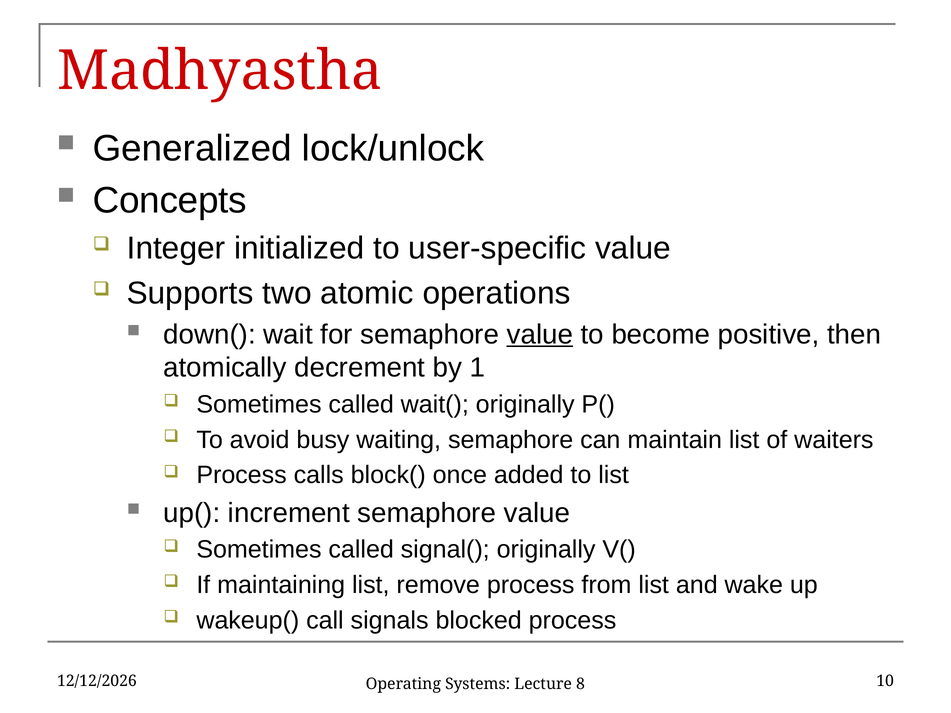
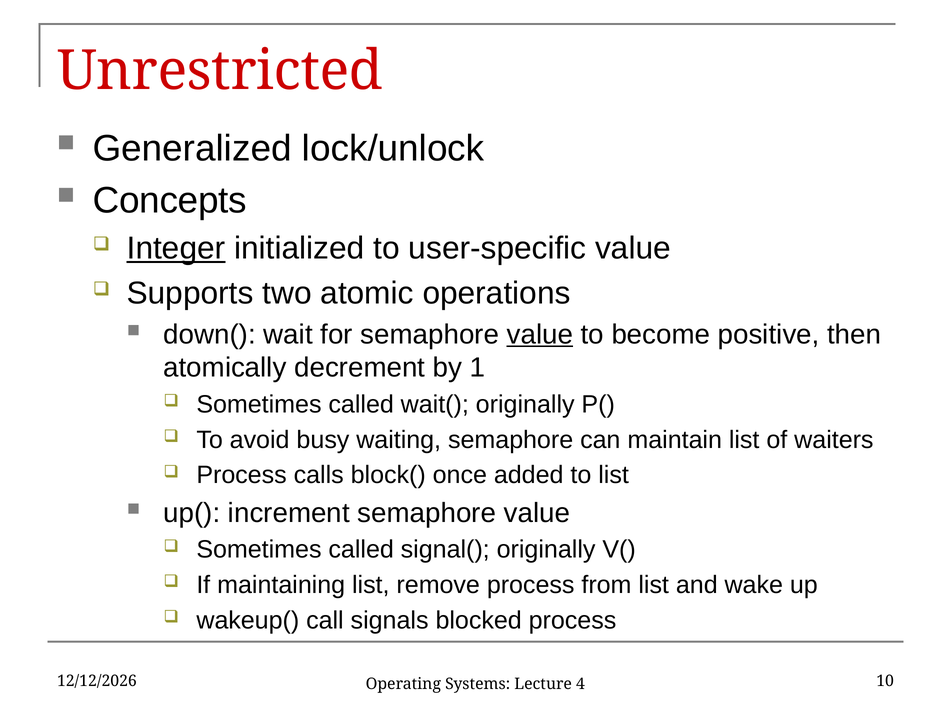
Madhyastha: Madhyastha -> Unrestricted
Integer underline: none -> present
8: 8 -> 4
